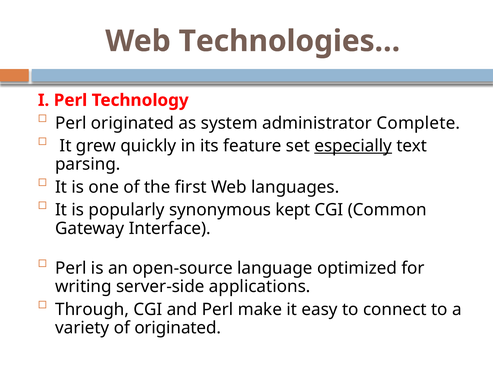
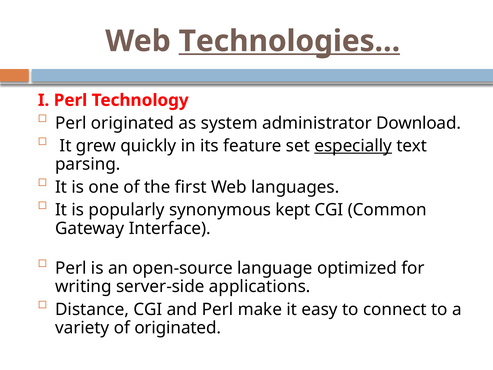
Technologies… underline: none -> present
Complete: Complete -> Download
Through: Through -> Distance
